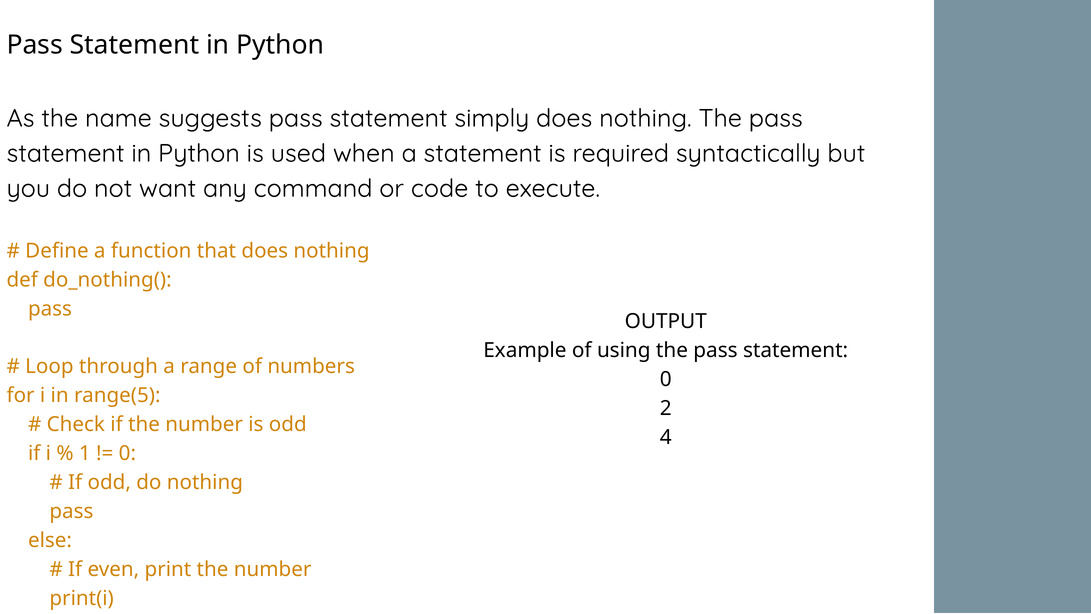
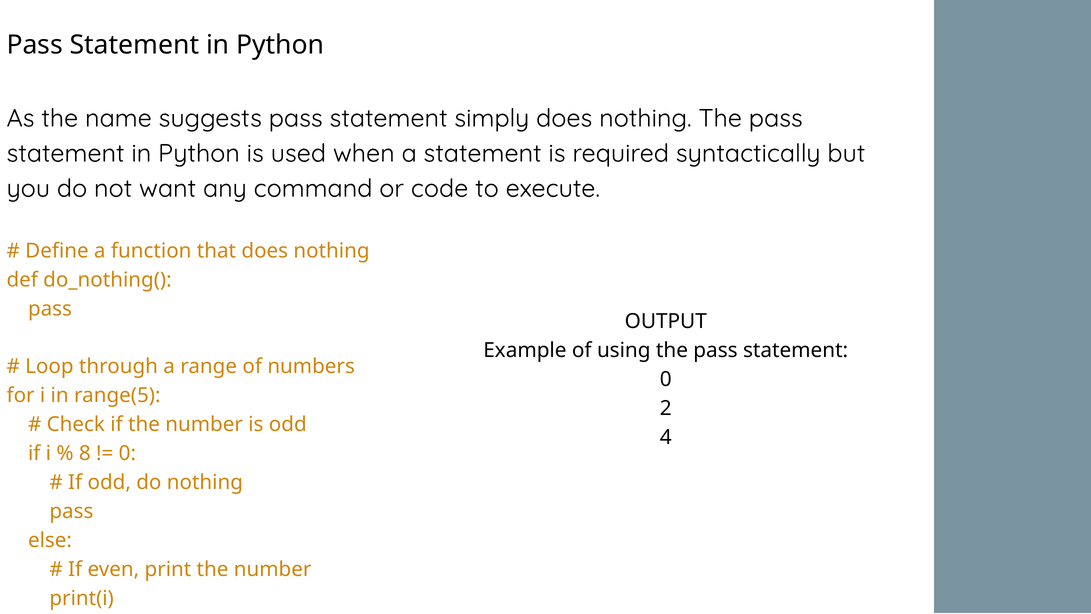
1: 1 -> 8
